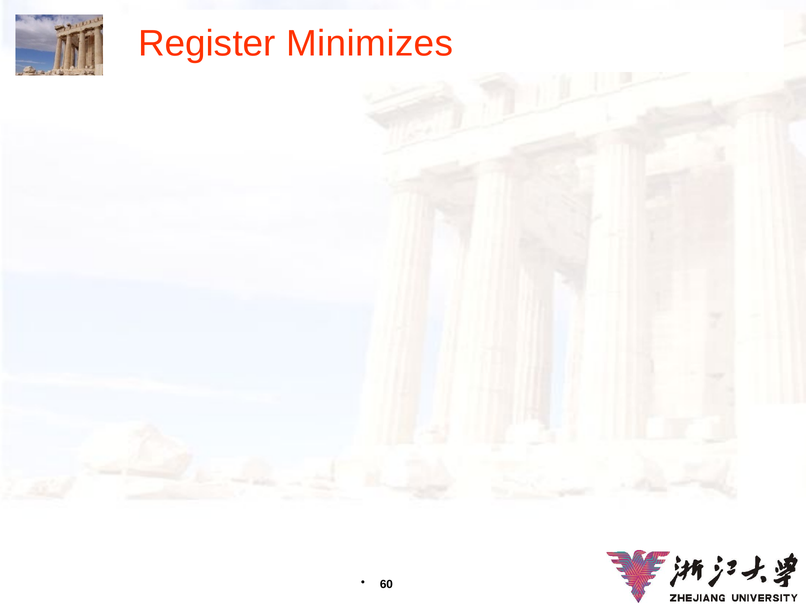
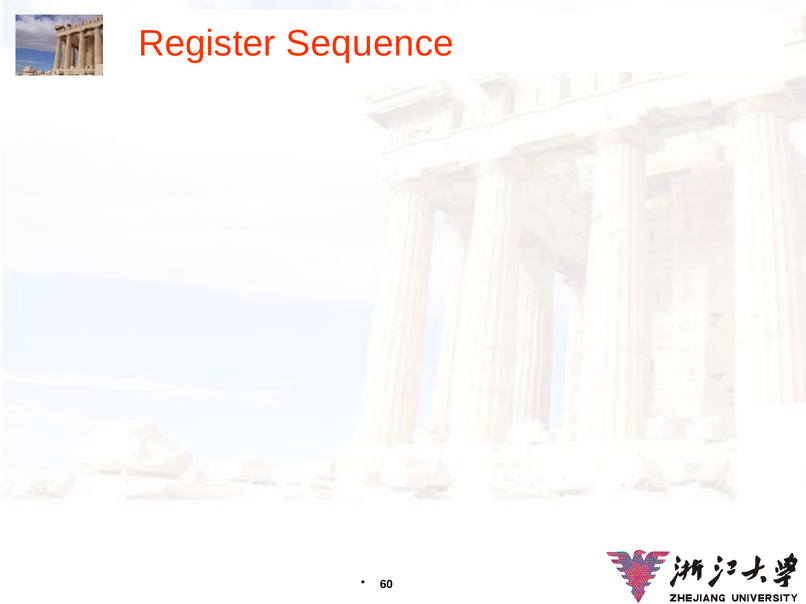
Minimizes: Minimizes -> Sequence
